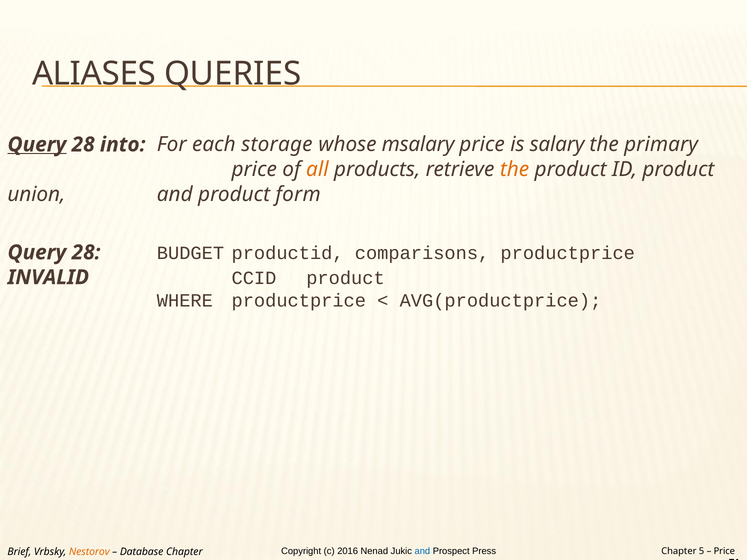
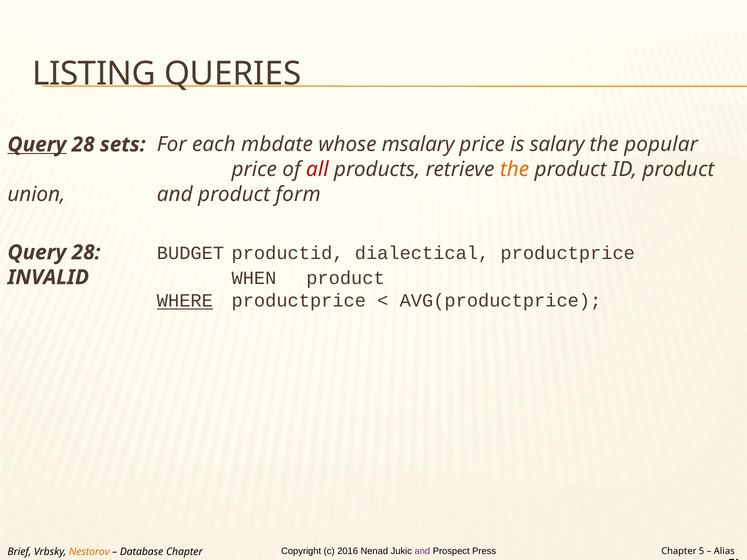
ALIASES: ALIASES -> LISTING
into: into -> sets
storage: storage -> mbdate
primary: primary -> popular
all colour: orange -> red
comparisons: comparisons -> dialectical
CCID: CCID -> WHEN
WHERE underline: none -> present
and at (422, 552) colour: blue -> purple
Price at (724, 552): Price -> Alias
